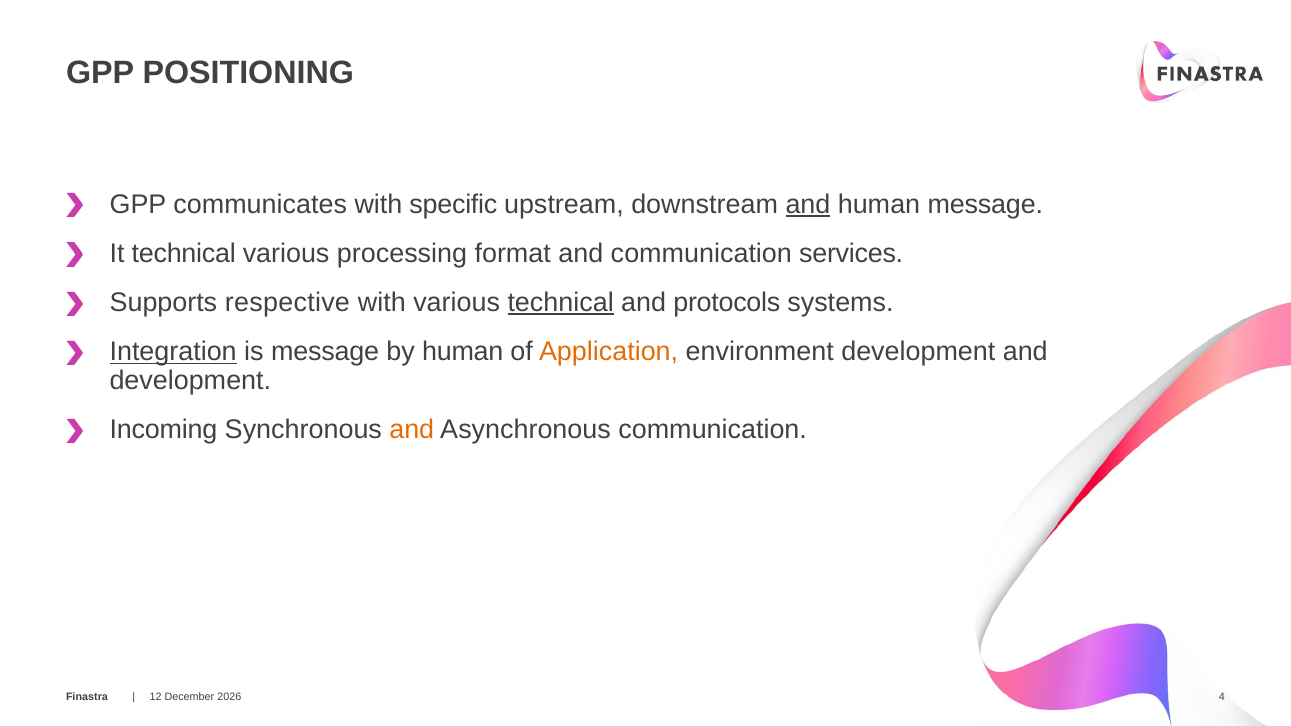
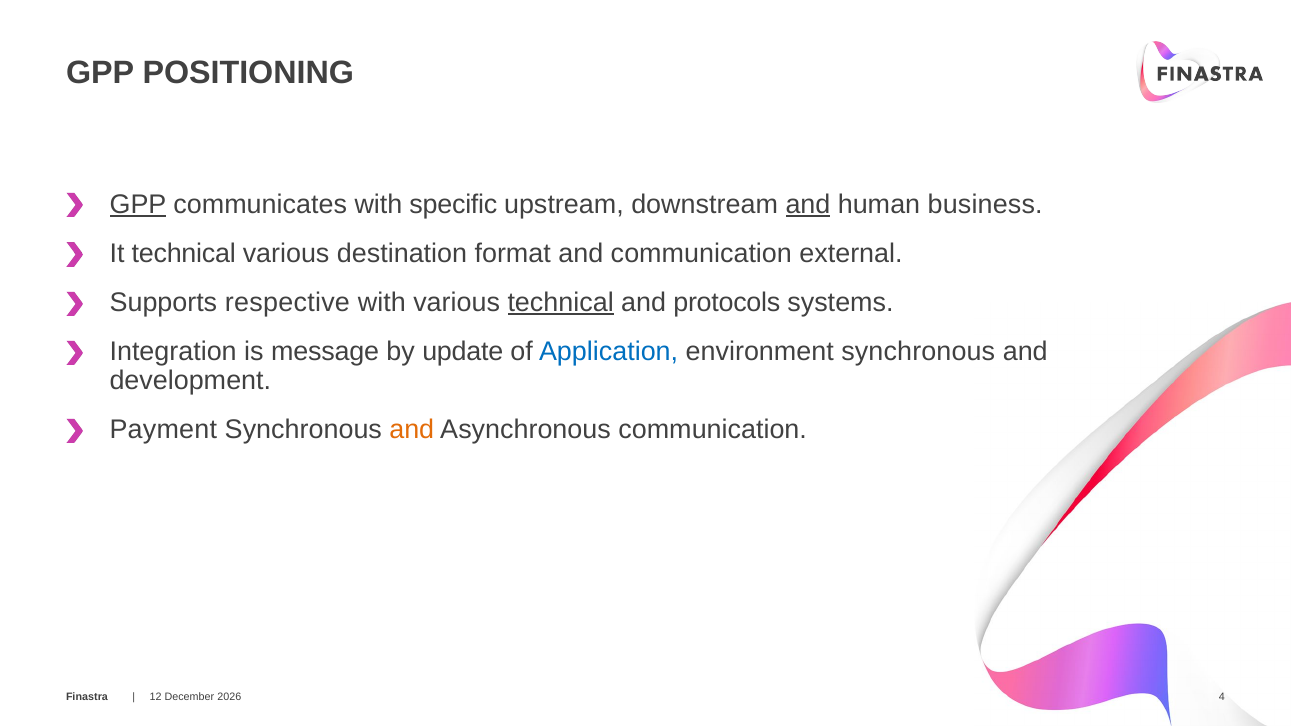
GPP at (138, 204) underline: none -> present
human message: message -> business
processing: processing -> destination
services: services -> external
Integration underline: present -> none
by human: human -> update
Application colour: orange -> blue
environment development: development -> synchronous
Incoming: Incoming -> Payment
